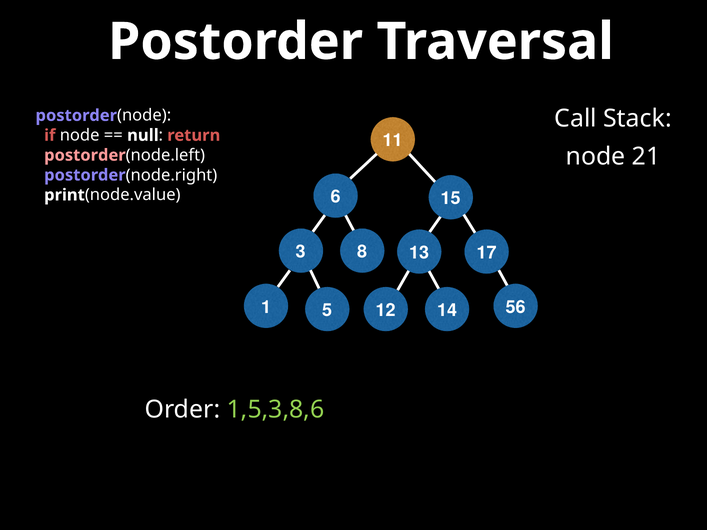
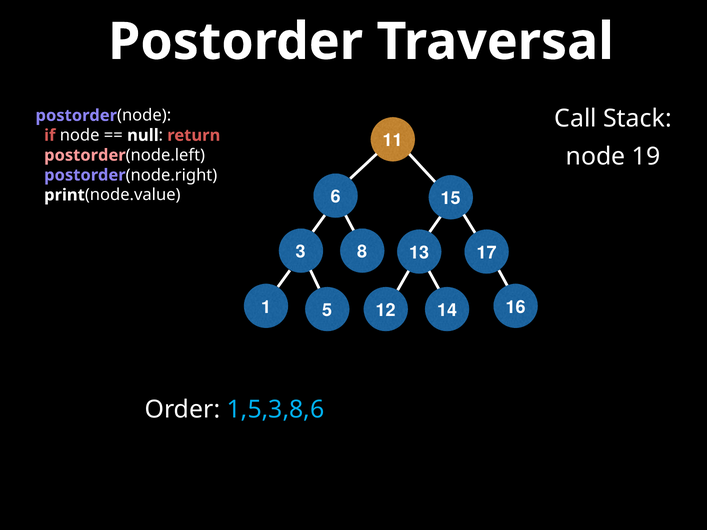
21: 21 -> 19
56: 56 -> 16
1,5,3,8,6 colour: light green -> light blue
